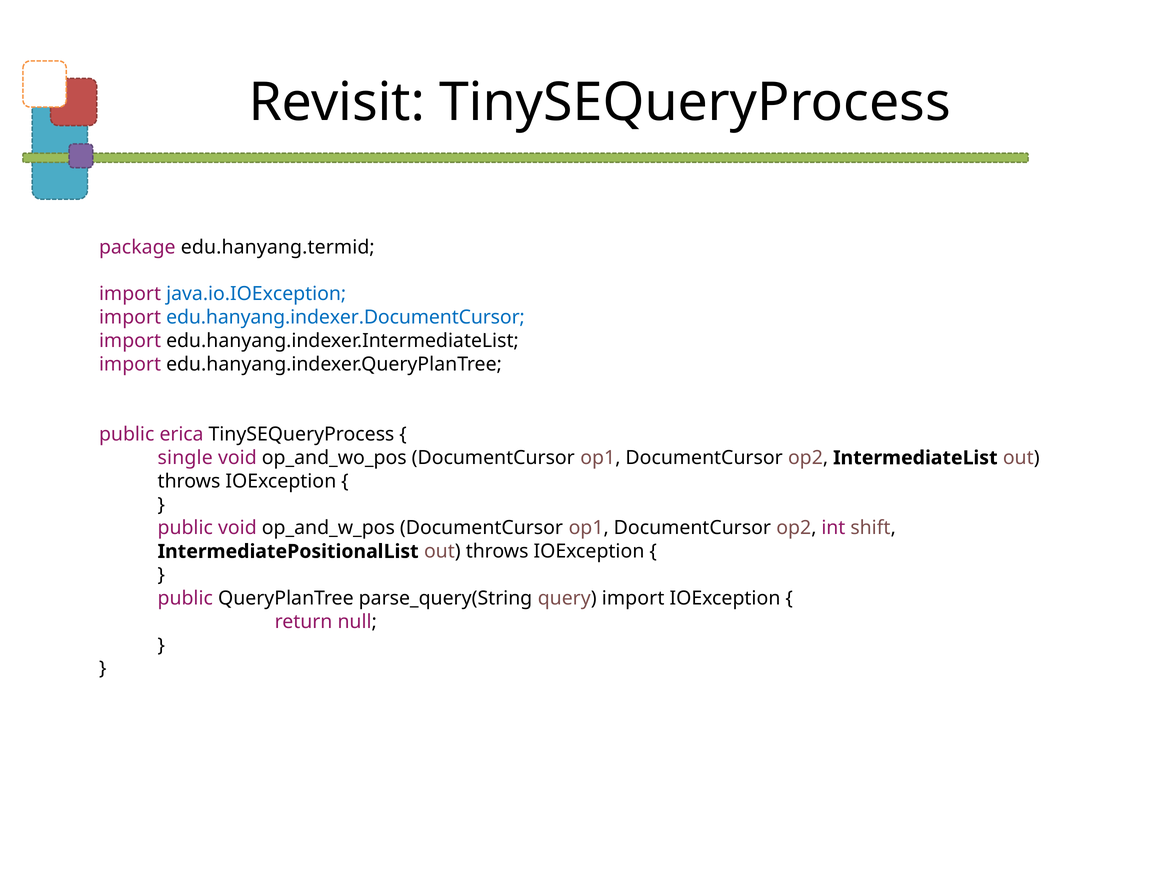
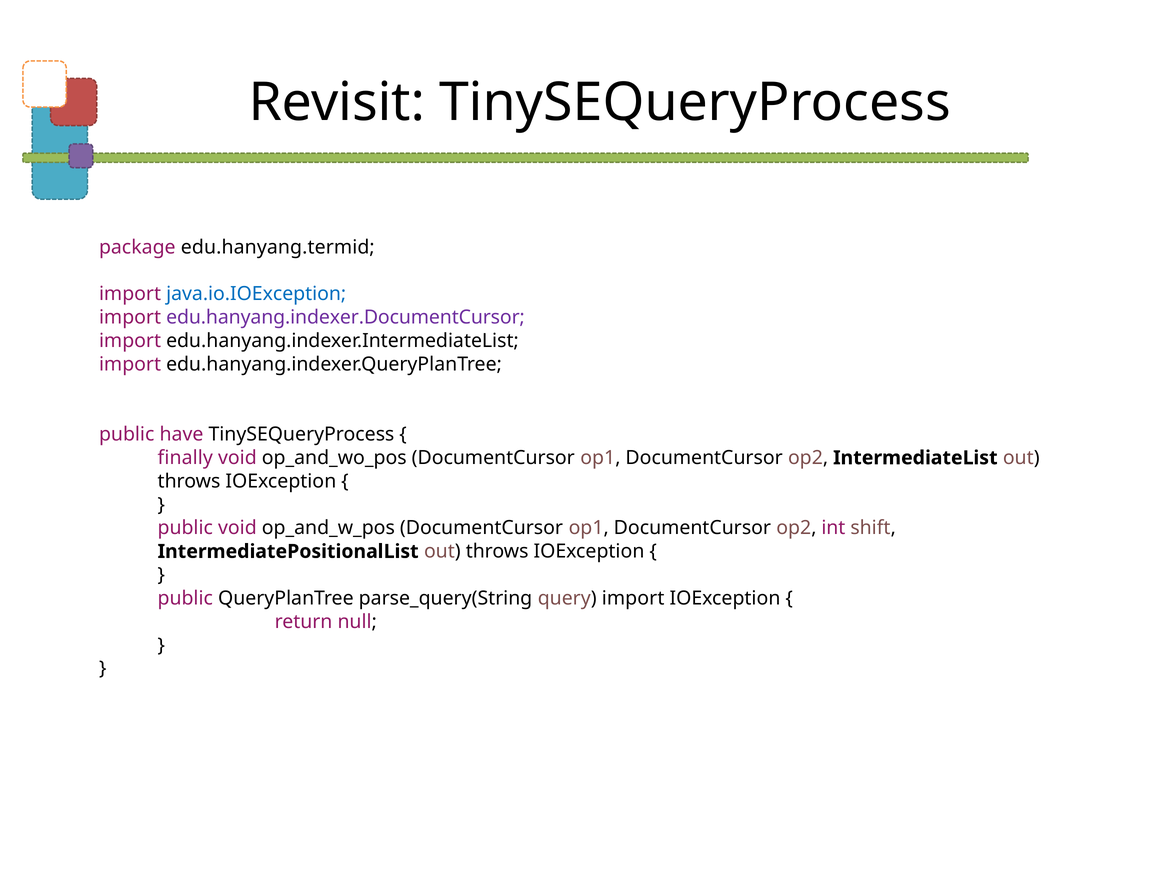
edu.hanyang.indexer.DocumentCursor colour: blue -> purple
erica: erica -> have
single: single -> finally
